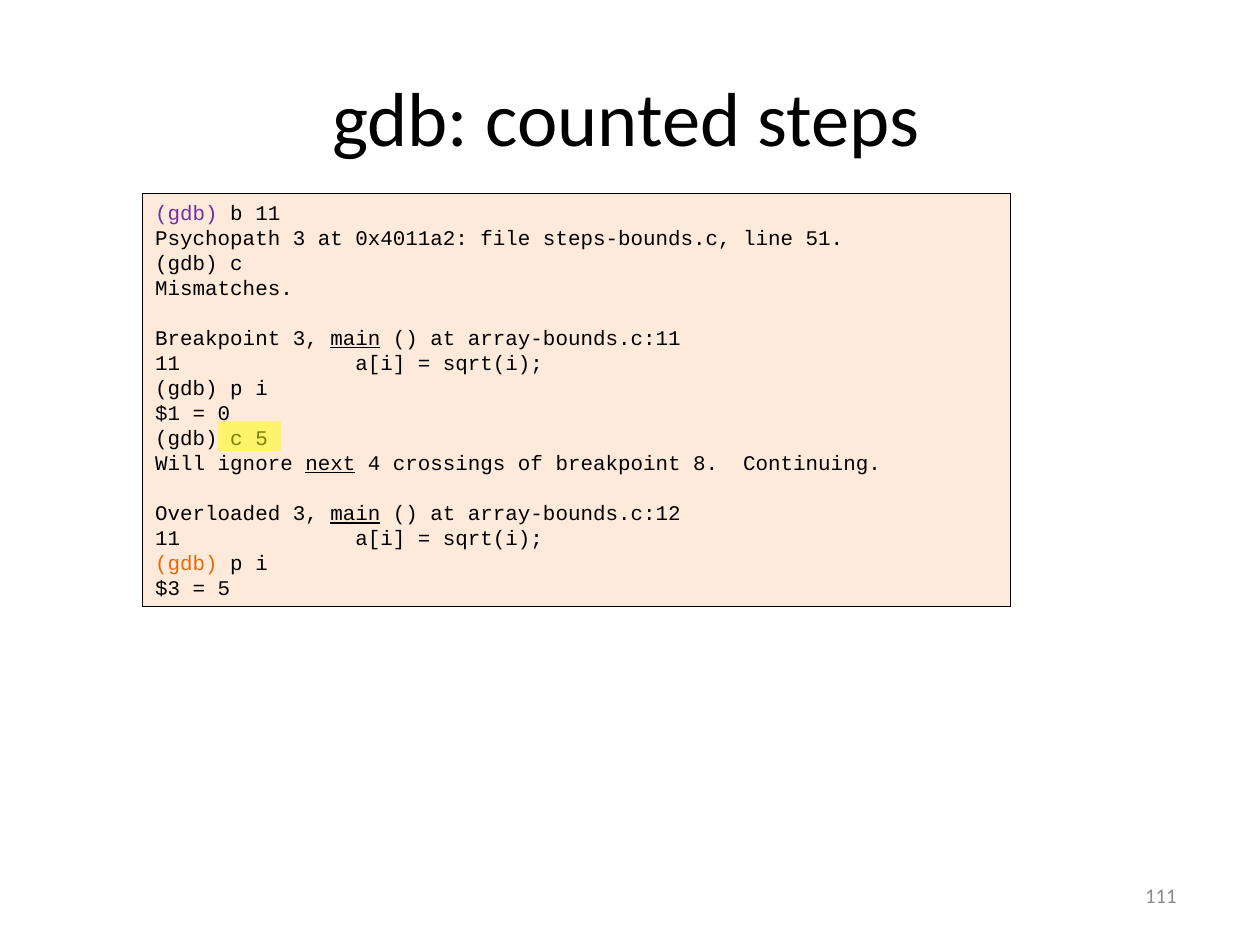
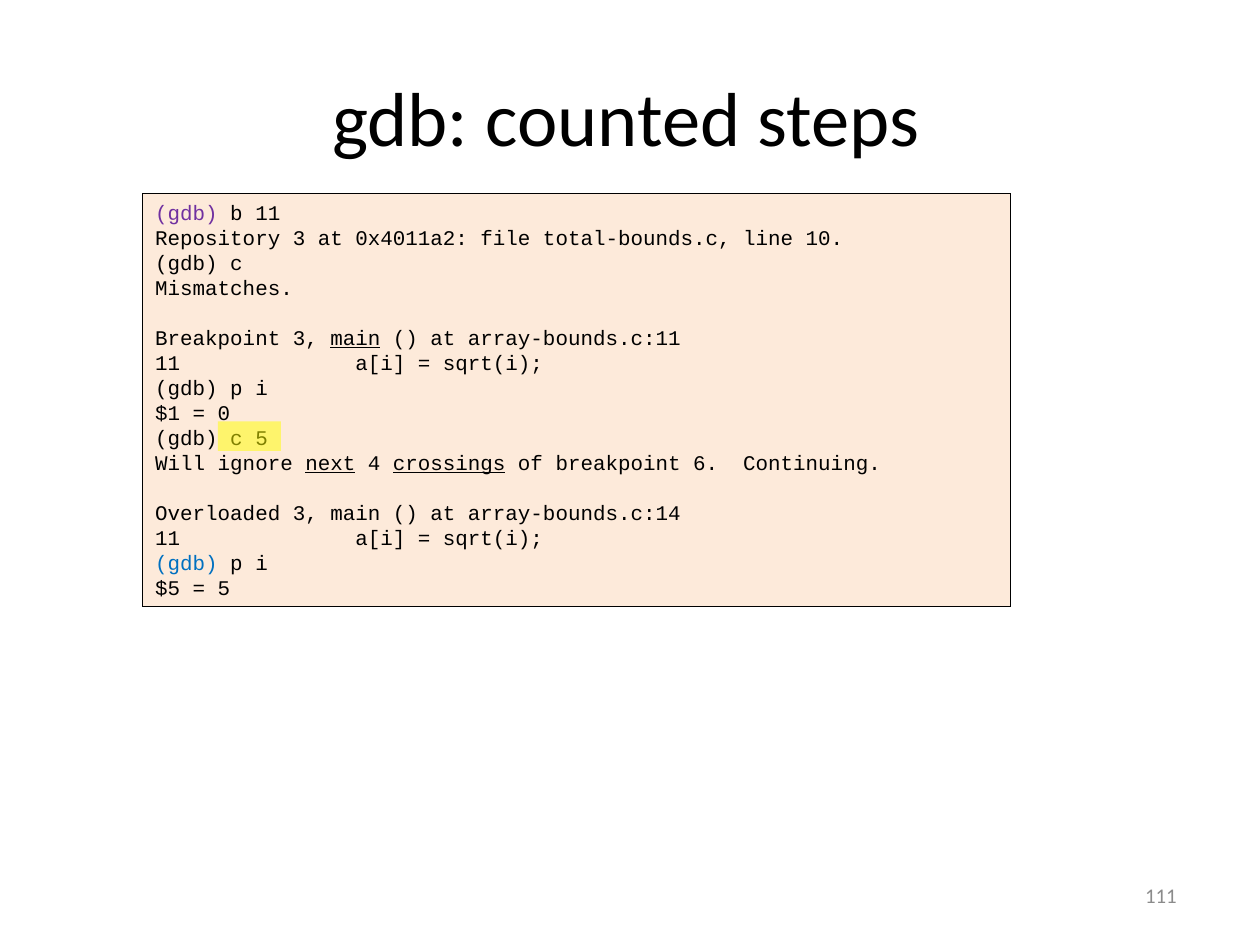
Psychopath: Psychopath -> Repository
steps-bounds.c: steps-bounds.c -> total-bounds.c
51: 51 -> 10
crossings underline: none -> present
8: 8 -> 6
main at (355, 514) underline: present -> none
array-bounds.c:12: array-bounds.c:12 -> array-bounds.c:14
gdb at (186, 564) colour: orange -> blue
$3: $3 -> $5
